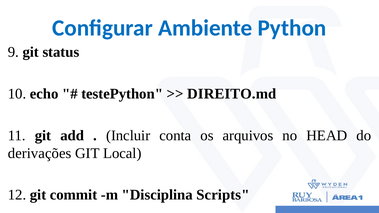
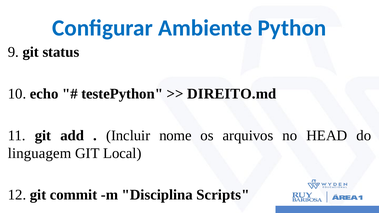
conta: conta -> nome
derivações: derivações -> linguagem
